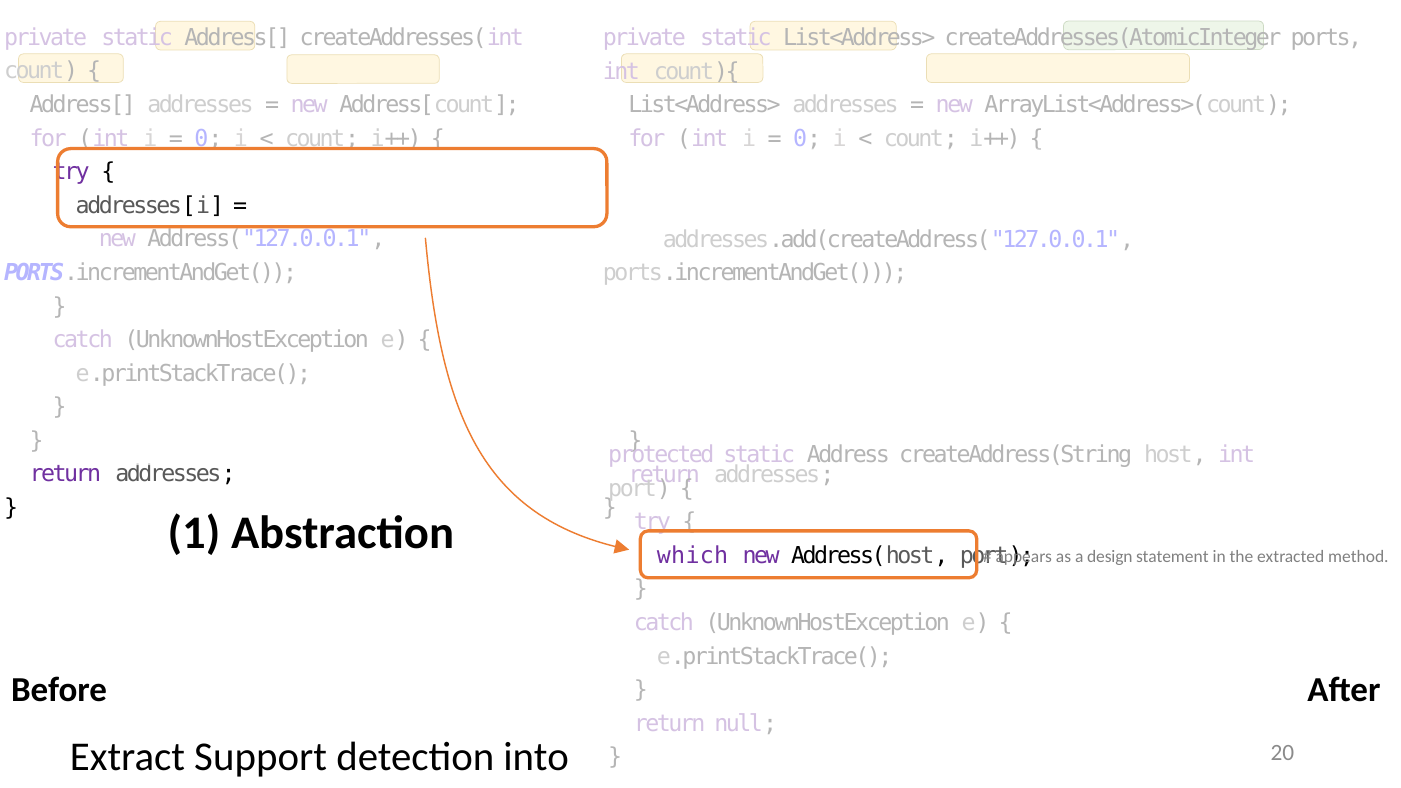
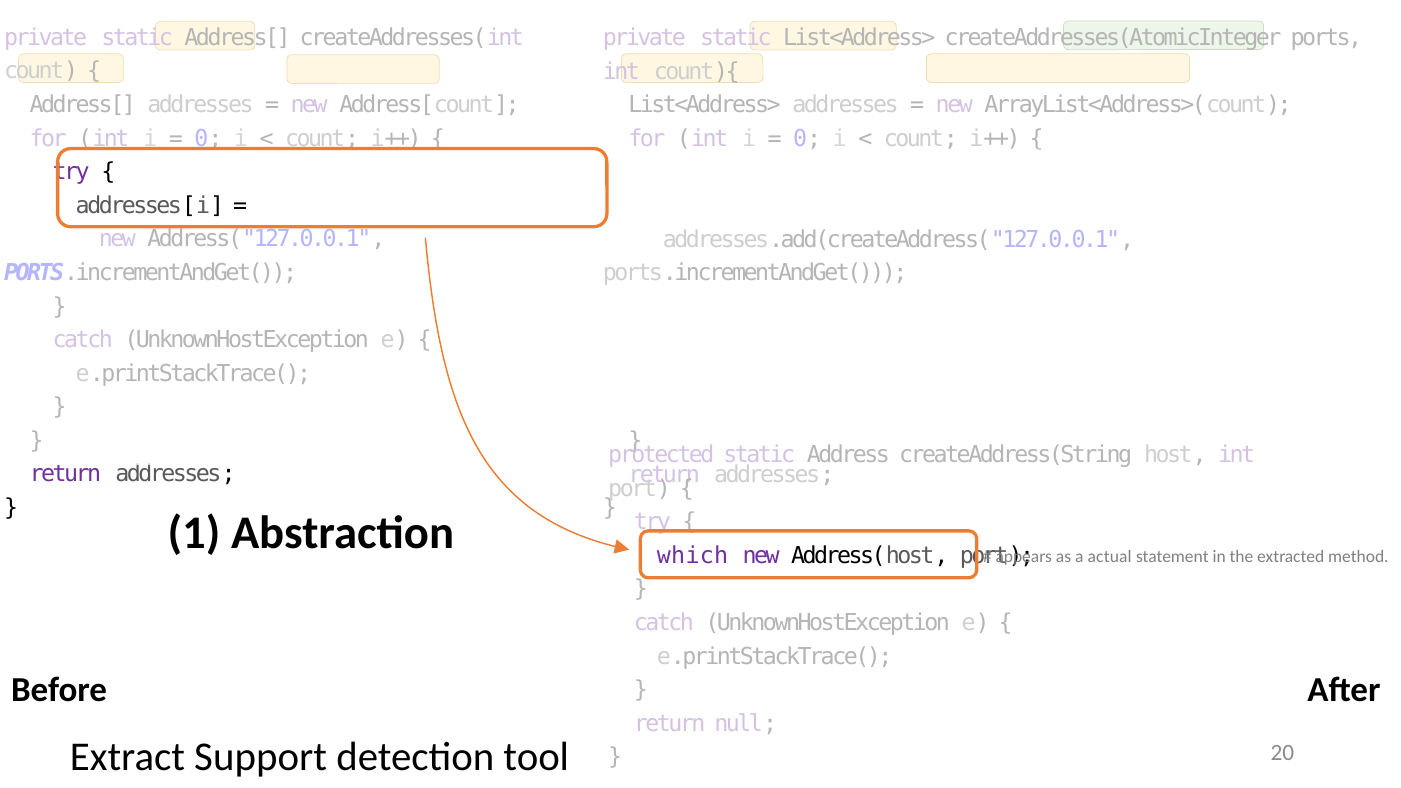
design: design -> actual
into: into -> tool
